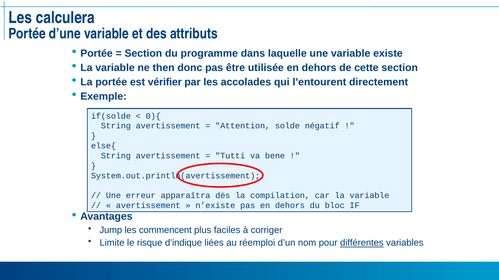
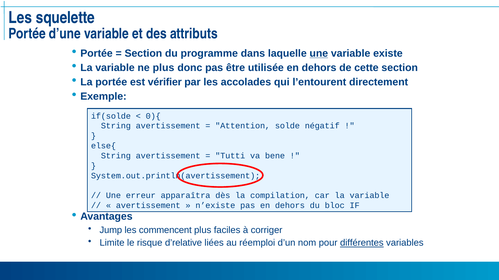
calculera: calculera -> squelette
une at (319, 53) underline: none -> present
ne then: then -> plus
d’indique: d’indique -> d’relative
